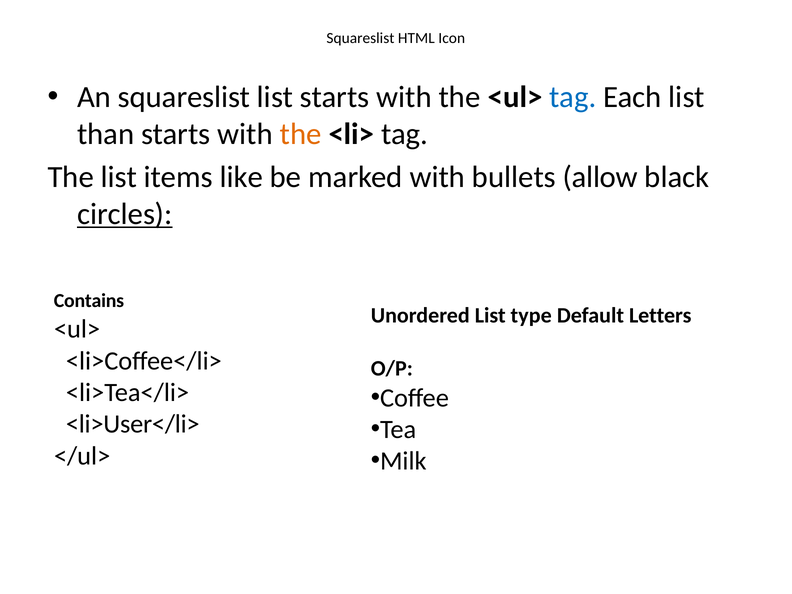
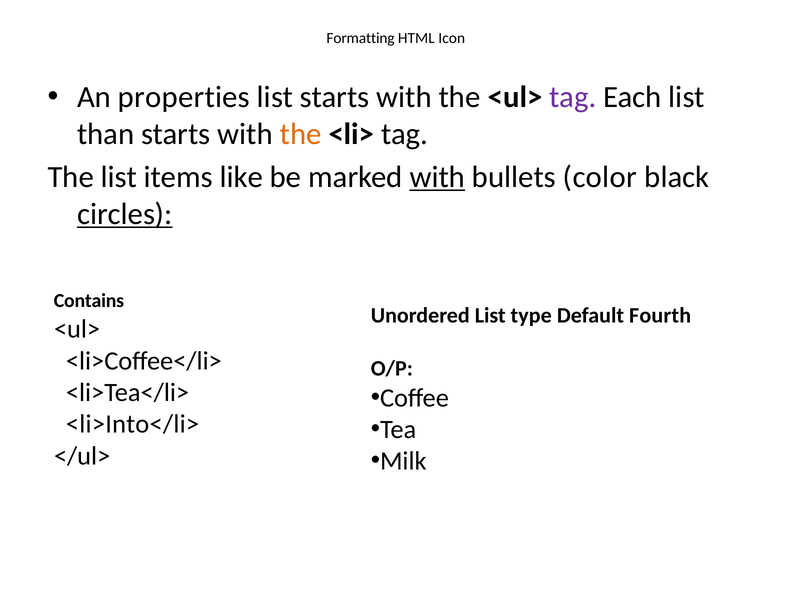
Squareslist at (360, 38): Squareslist -> Formatting
An squareslist: squareslist -> properties
tag at (573, 97) colour: blue -> purple
with at (437, 177) underline: none -> present
allow: allow -> color
Letters: Letters -> Fourth
<li>User</li>: <li>User</li> -> <li>Into</li>
